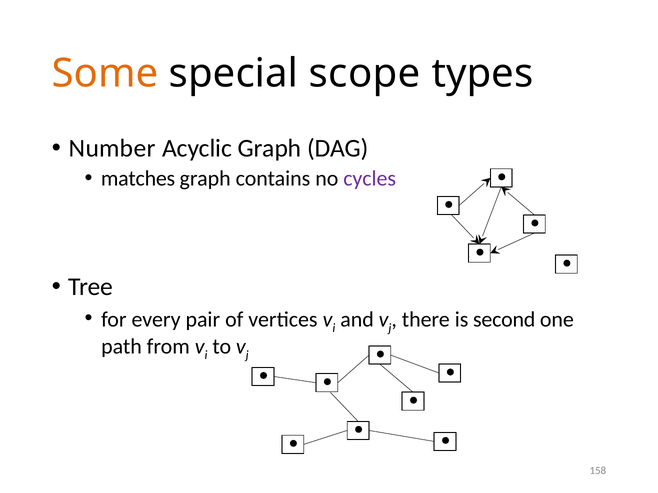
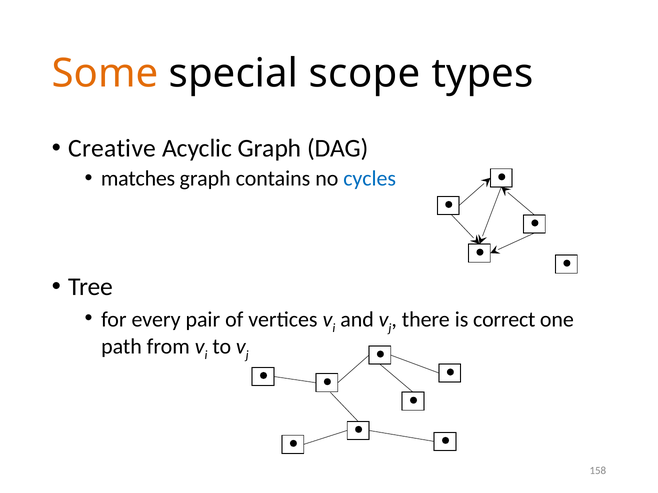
Number: Number -> Creative
cycles colour: purple -> blue
second: second -> correct
